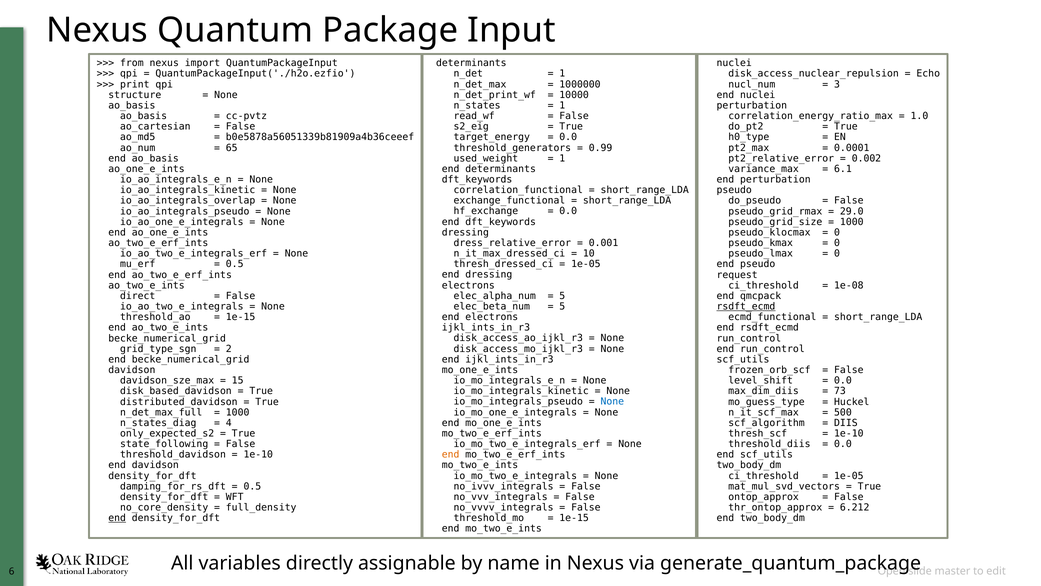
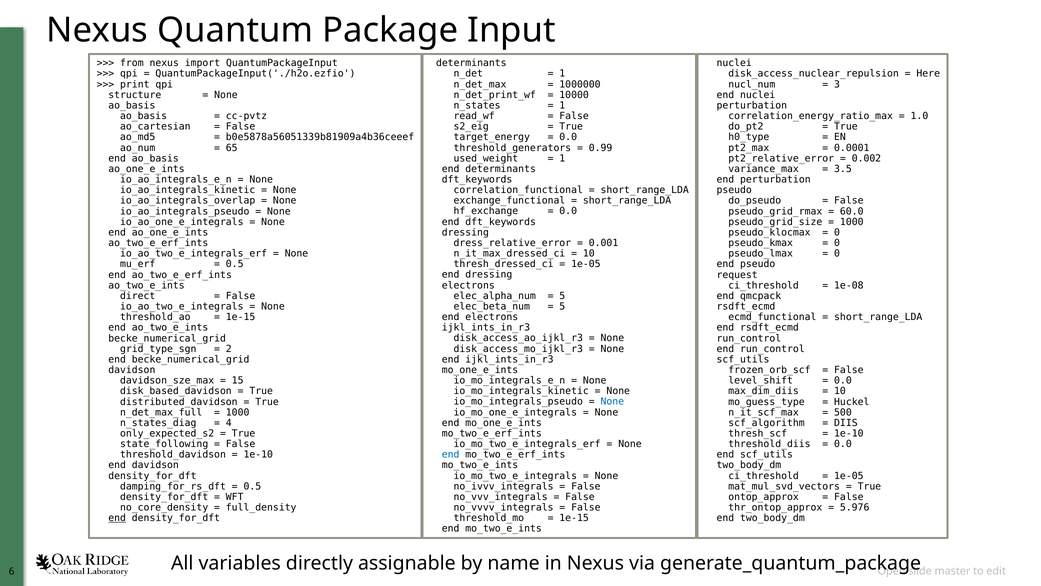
Echo: Echo -> Here
6.1: 6.1 -> 3.5
29.0: 29.0 -> 60.0
rsdft_ecmd at (746, 306) underline: present -> none
73 at (840, 391): 73 -> 10
end at (451, 454) colour: orange -> blue
6.212: 6.212 -> 5.976
